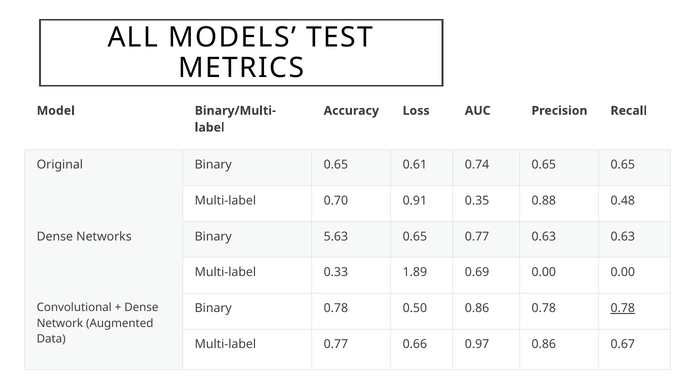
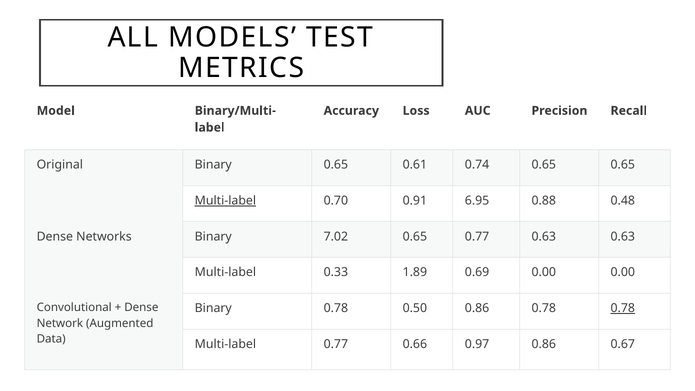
Multi-label at (225, 201) underline: none -> present
0.35: 0.35 -> 6.95
5.63: 5.63 -> 7.02
